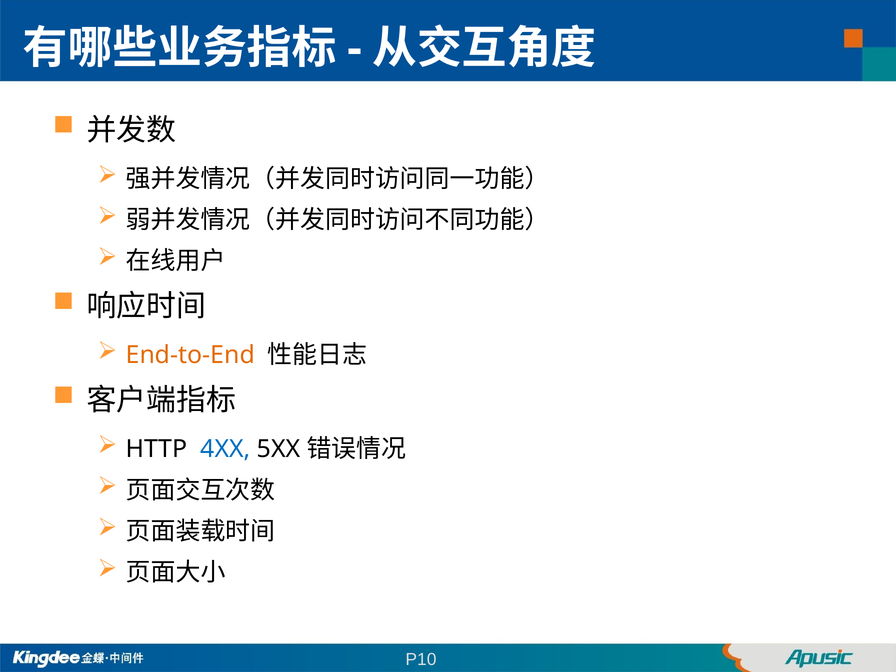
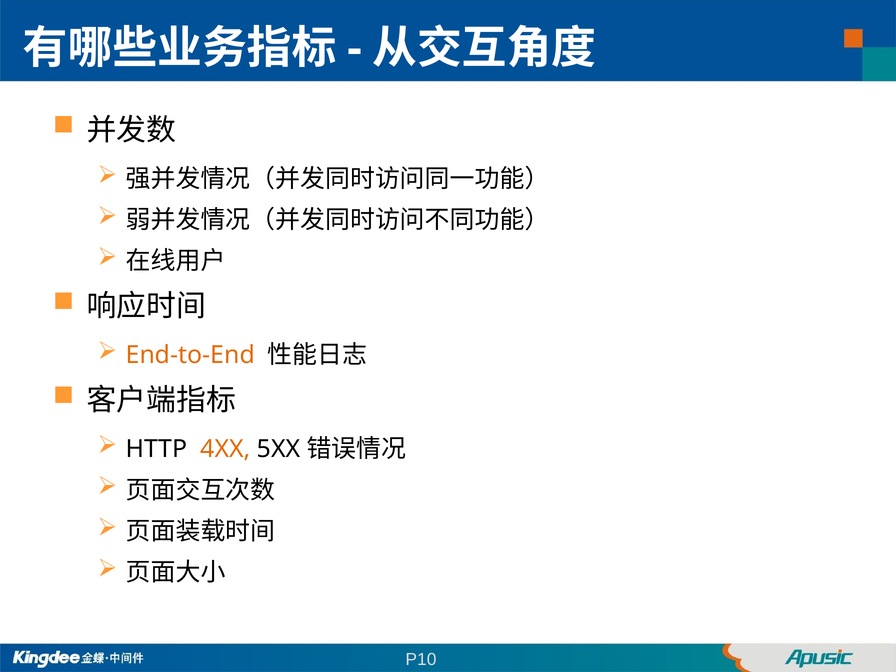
4XX colour: blue -> orange
